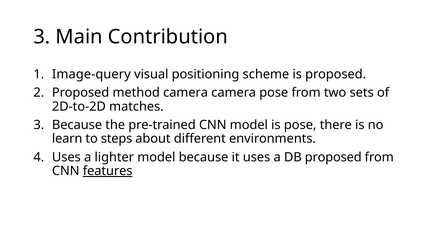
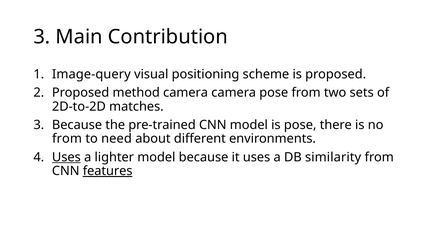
learn at (67, 139): learn -> from
steps: steps -> need
Uses at (66, 157) underline: none -> present
DB proposed: proposed -> similarity
